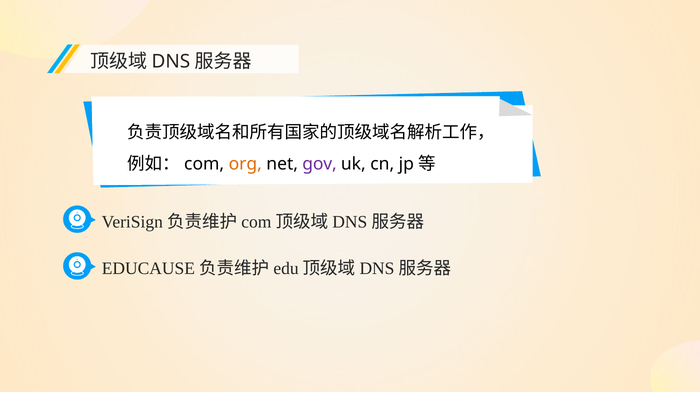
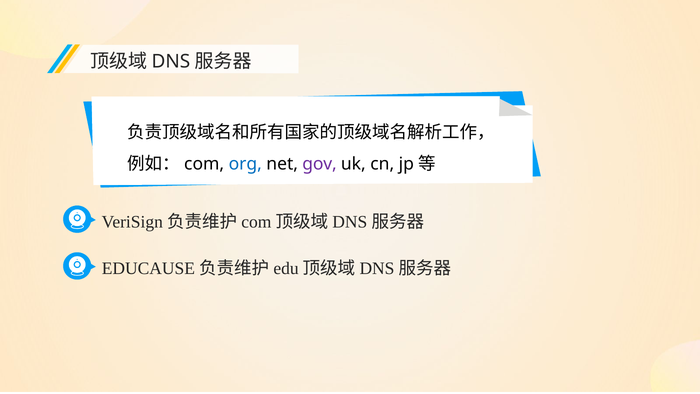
org colour: orange -> blue
